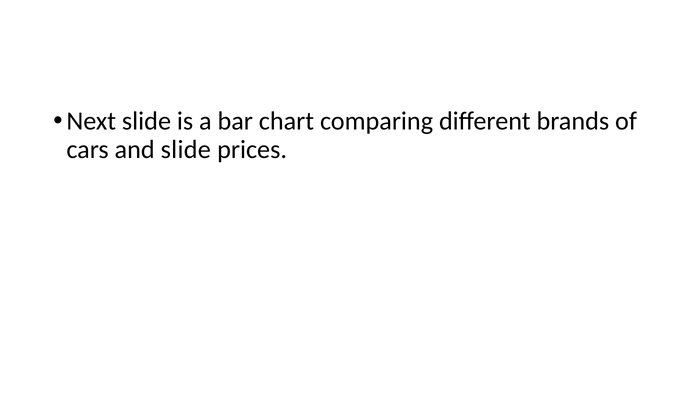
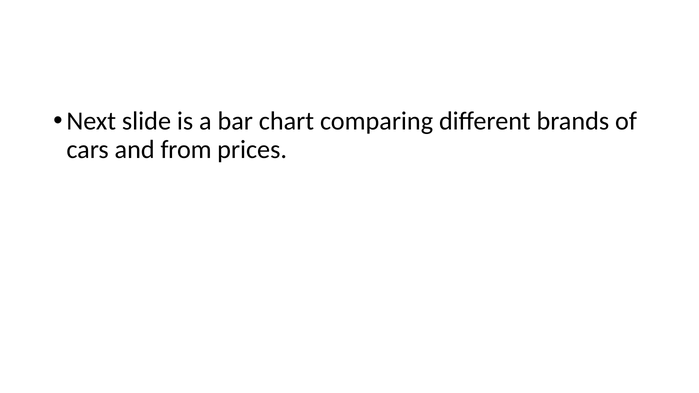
and slide: slide -> from
